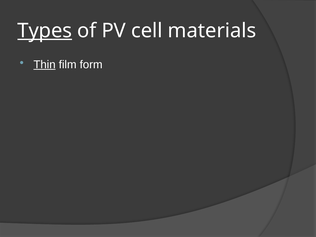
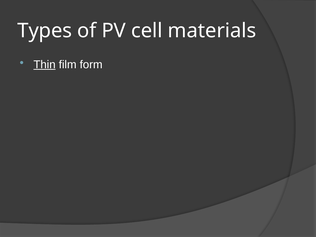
Types underline: present -> none
